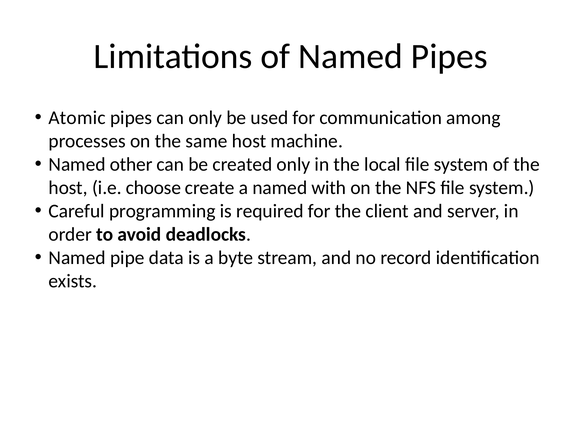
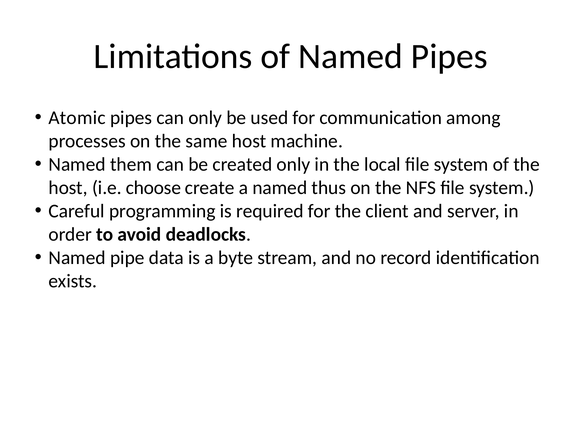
other: other -> them
with: with -> thus
